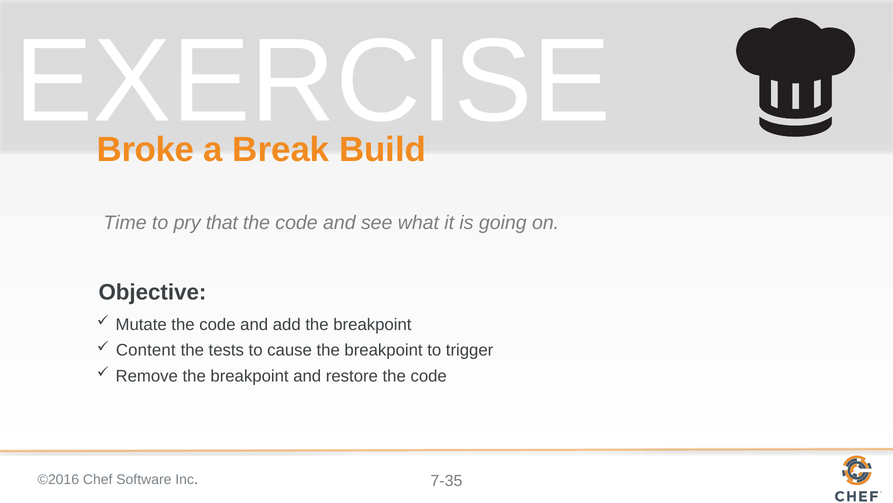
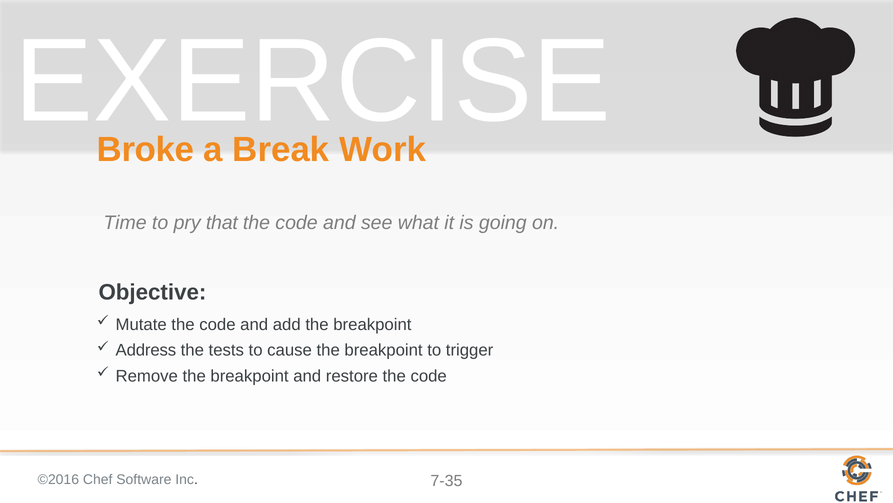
Build: Build -> Work
Content: Content -> Address
